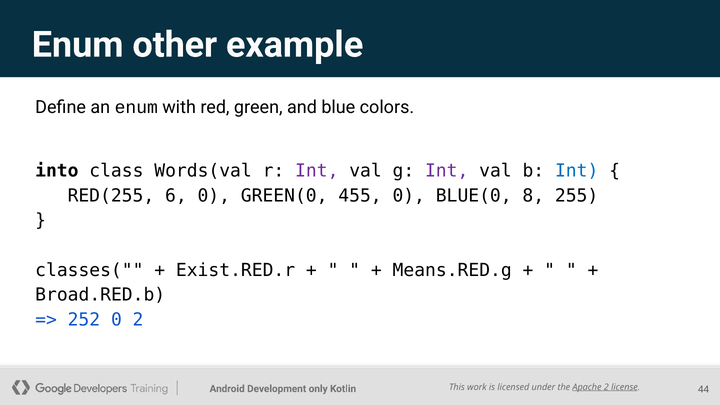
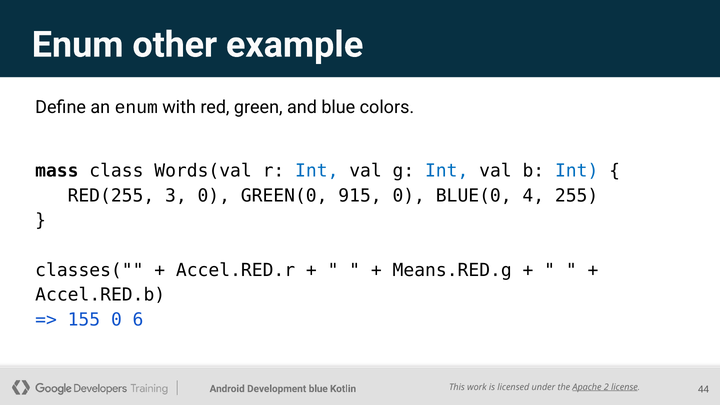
into: into -> mass
Int at (317, 171) colour: purple -> blue
Int at (447, 171) colour: purple -> blue
6: 6 -> 3
455: 455 -> 915
8: 8 -> 4
Exist.RED.r: Exist.RED.r -> Accel.RED.r
Broad.RED.b: Broad.RED.b -> Accel.RED.b
252: 252 -> 155
0 2: 2 -> 6
only at (318, 389): only -> blue
